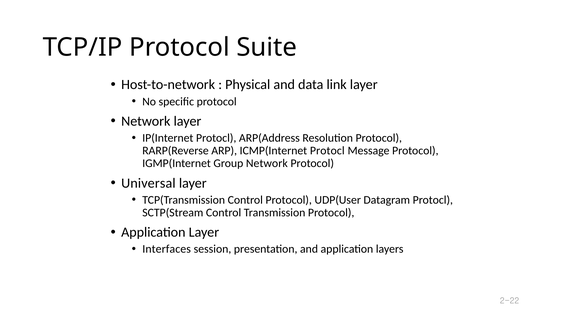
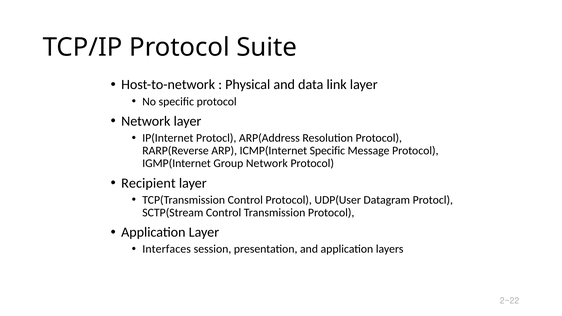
ICMP(Internet Protocl: Protocl -> Specific
Universal: Universal -> Recipient
